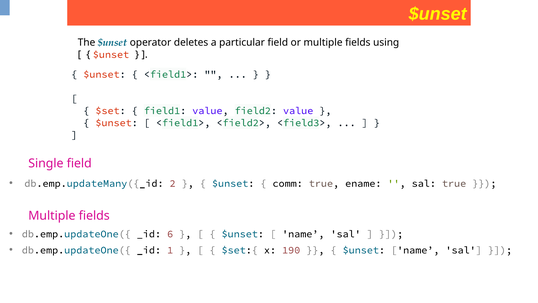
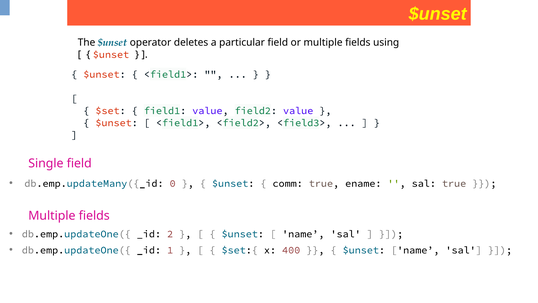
2: 2 -> 0
6: 6 -> 2
190: 190 -> 400
